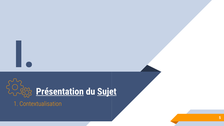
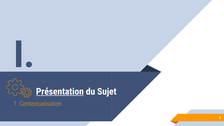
Sujet underline: present -> none
